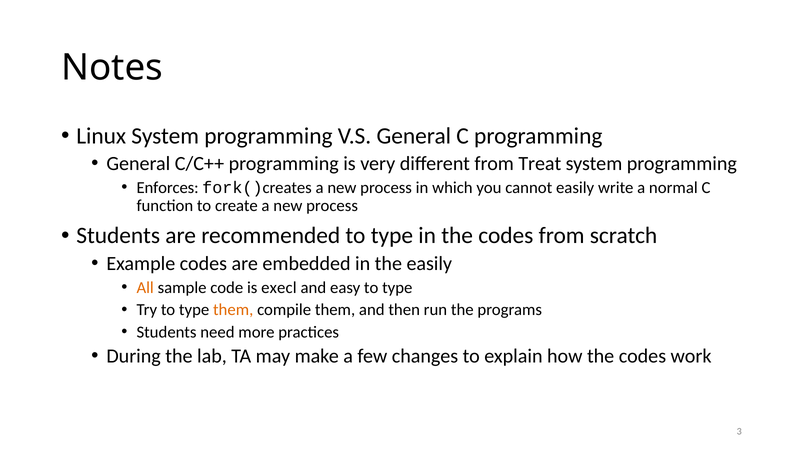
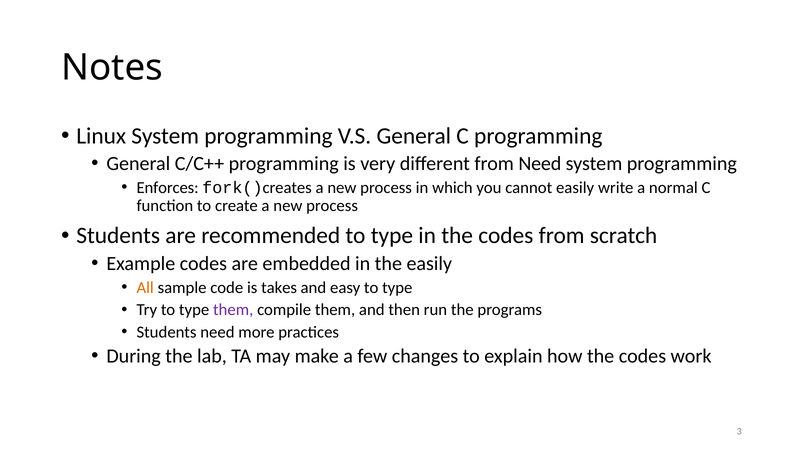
from Treat: Treat -> Need
execl: execl -> takes
them at (233, 310) colour: orange -> purple
